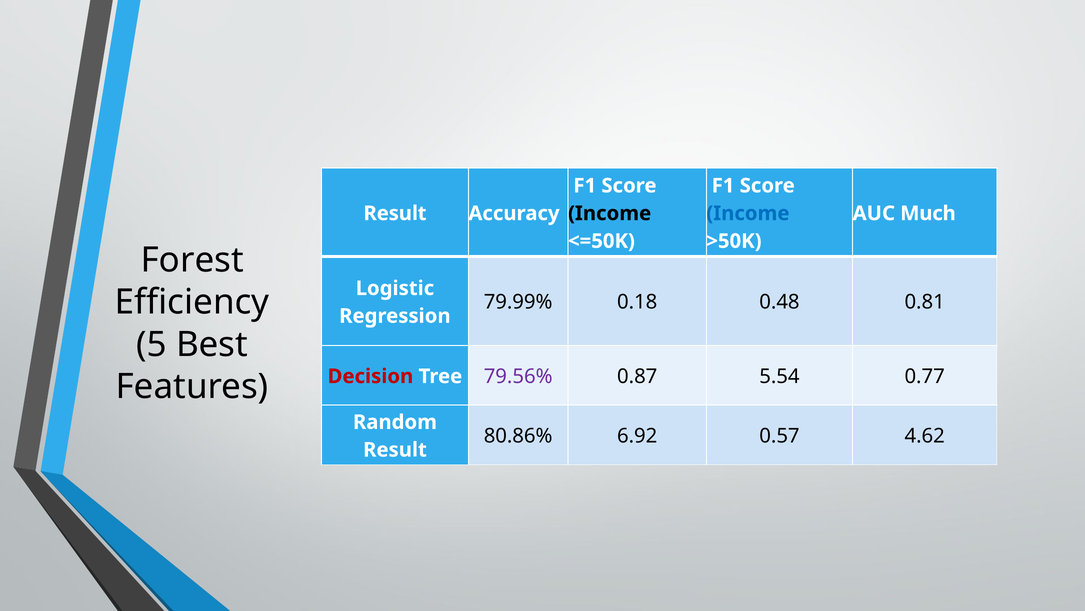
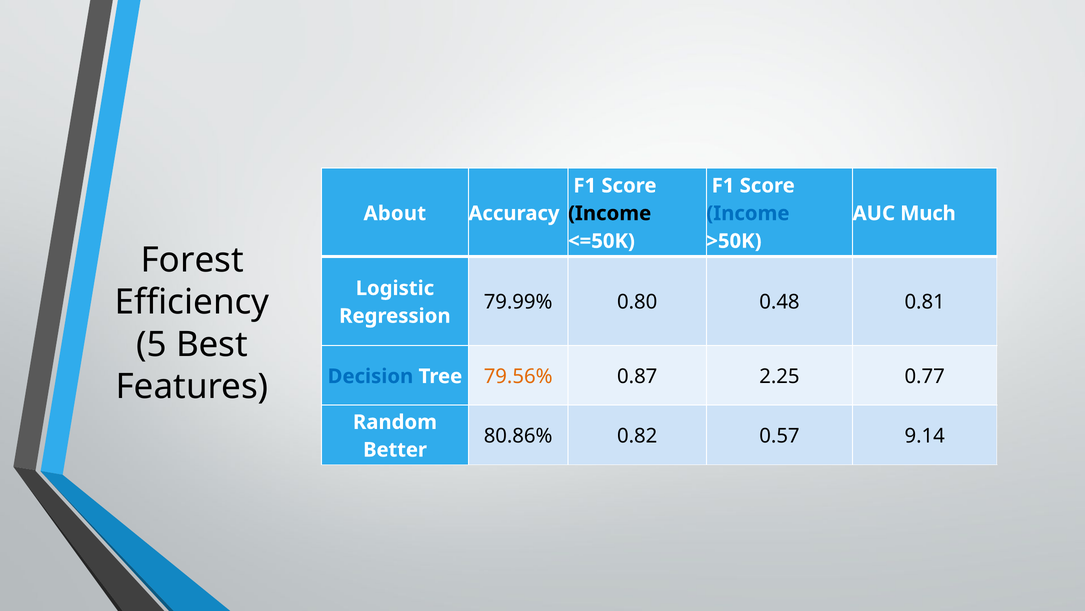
Result at (395, 213): Result -> About
0.18: 0.18 -> 0.80
Decision colour: red -> blue
79.56% colour: purple -> orange
5.54: 5.54 -> 2.25
6.92: 6.92 -> 0.82
4.62: 4.62 -> 9.14
Result at (395, 449): Result -> Better
